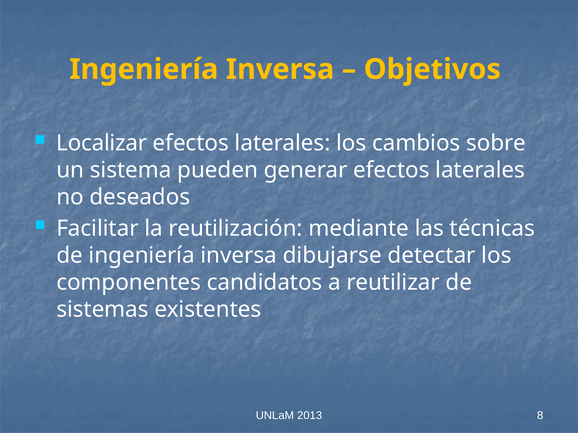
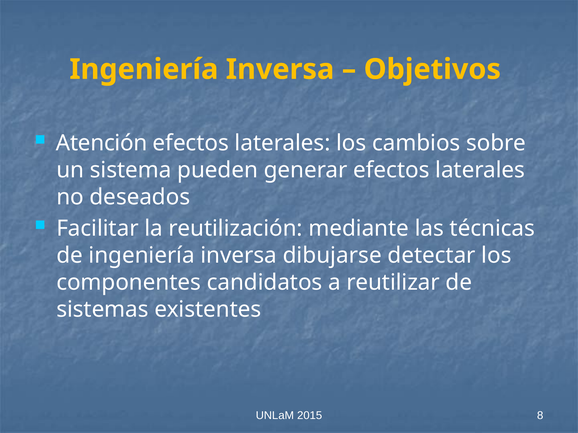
Localizar: Localizar -> Atención
2013: 2013 -> 2015
